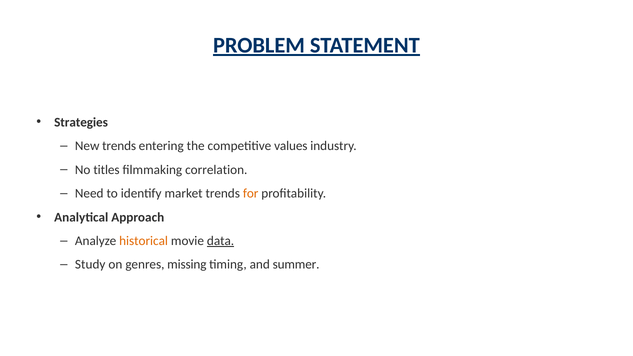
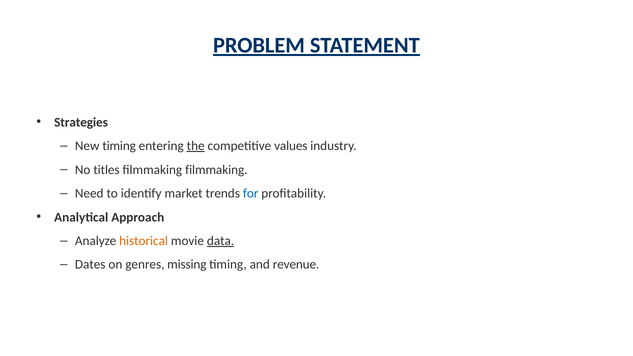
New trends: trends -> timing
the underline: none -> present
filmmaking correlation: correlation -> filmmaking
for colour: orange -> blue
Study: Study -> Dates
summer: summer -> revenue
